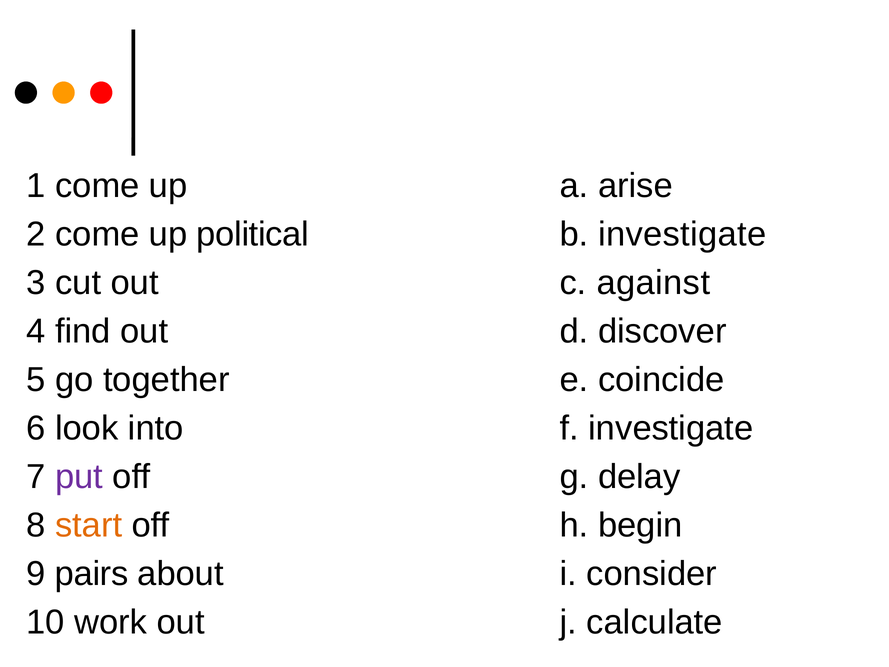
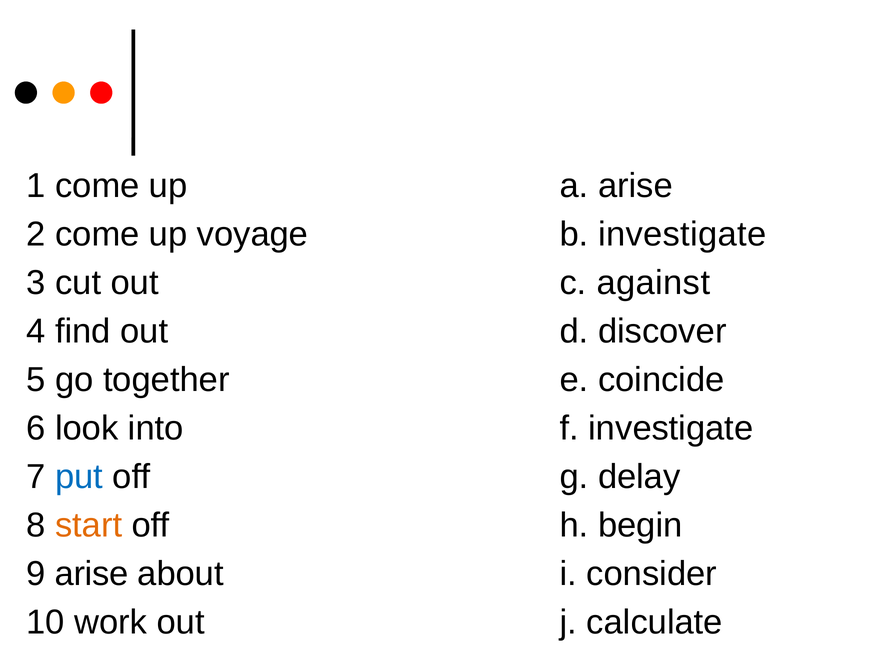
political: political -> voyage
put colour: purple -> blue
9 pairs: pairs -> arise
